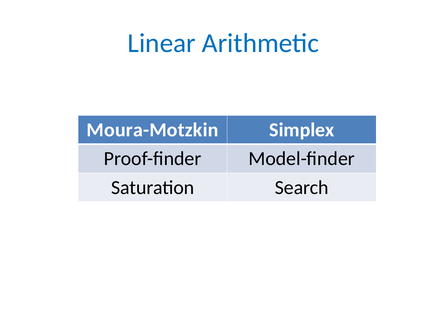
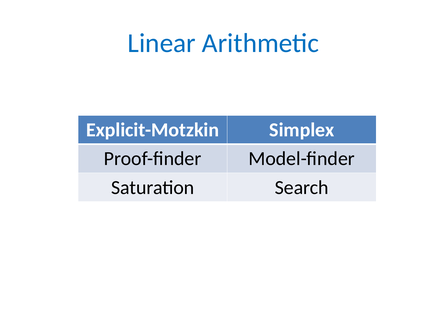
Moura-Motzkin: Moura-Motzkin -> Explicit-Motzkin
